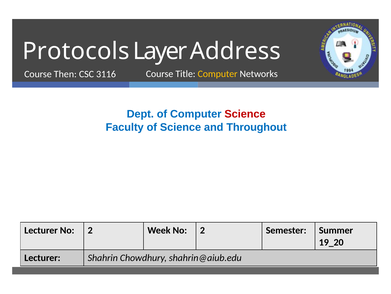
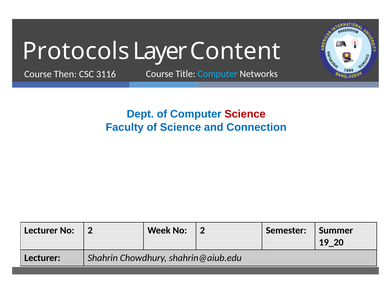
Address: Address -> Content
Computer at (218, 74) colour: yellow -> light blue
Throughout: Throughout -> Connection
